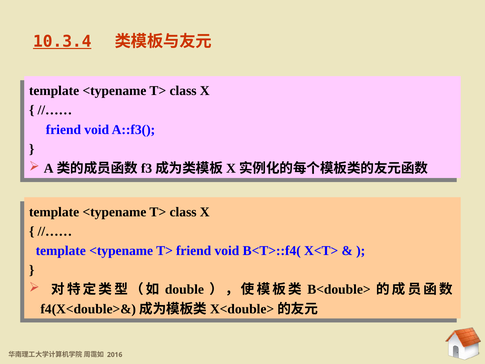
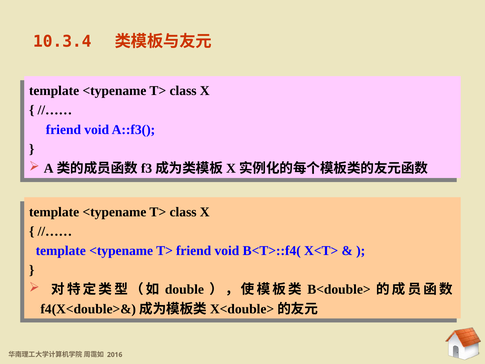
10.3.4 underline: present -> none
